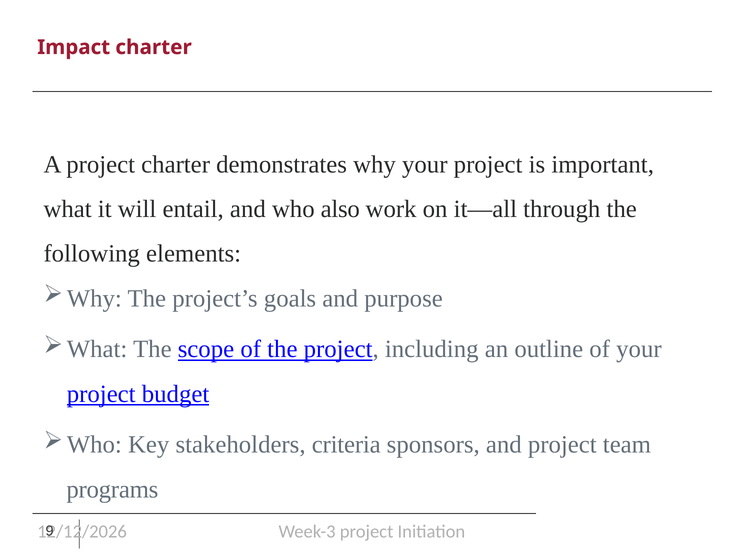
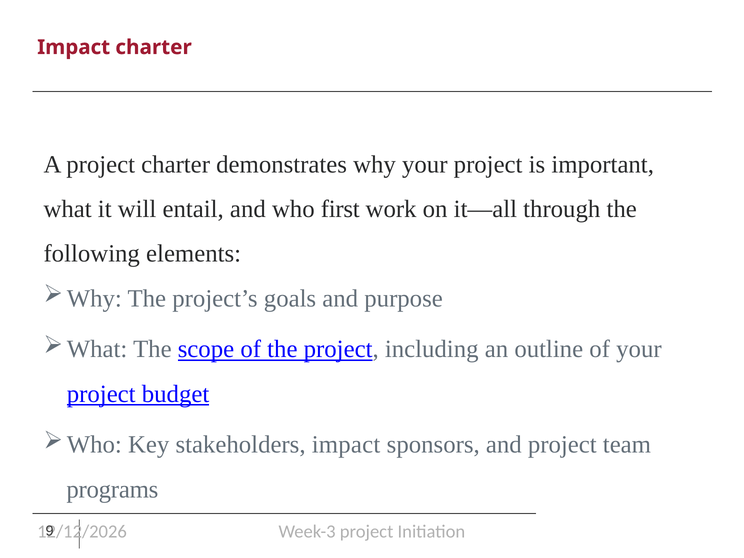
also: also -> first
stakeholders criteria: criteria -> impact
